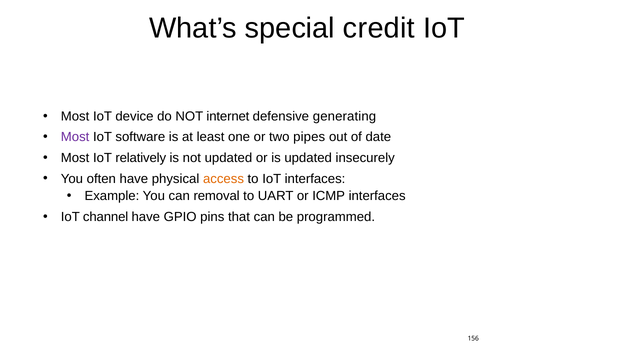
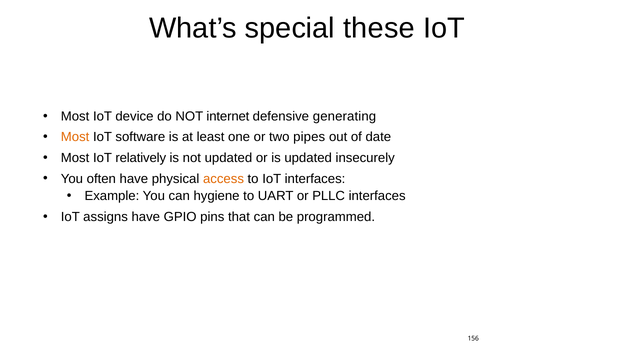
credit: credit -> these
Most at (75, 137) colour: purple -> orange
removal: removal -> hygiene
ICMP: ICMP -> PLLC
channel: channel -> assigns
